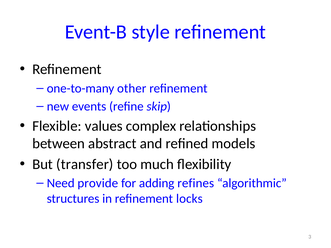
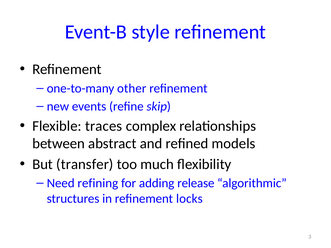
values: values -> traces
provide: provide -> refining
refines: refines -> release
